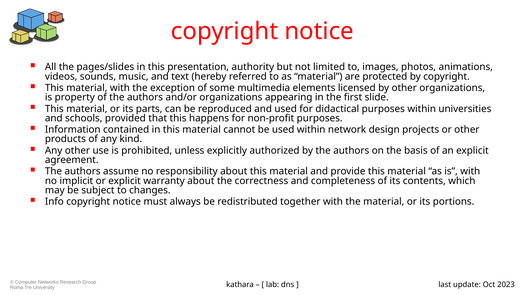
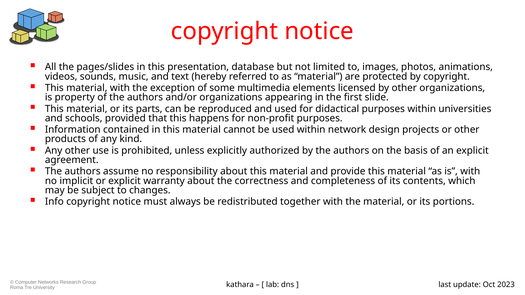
authority: authority -> database
